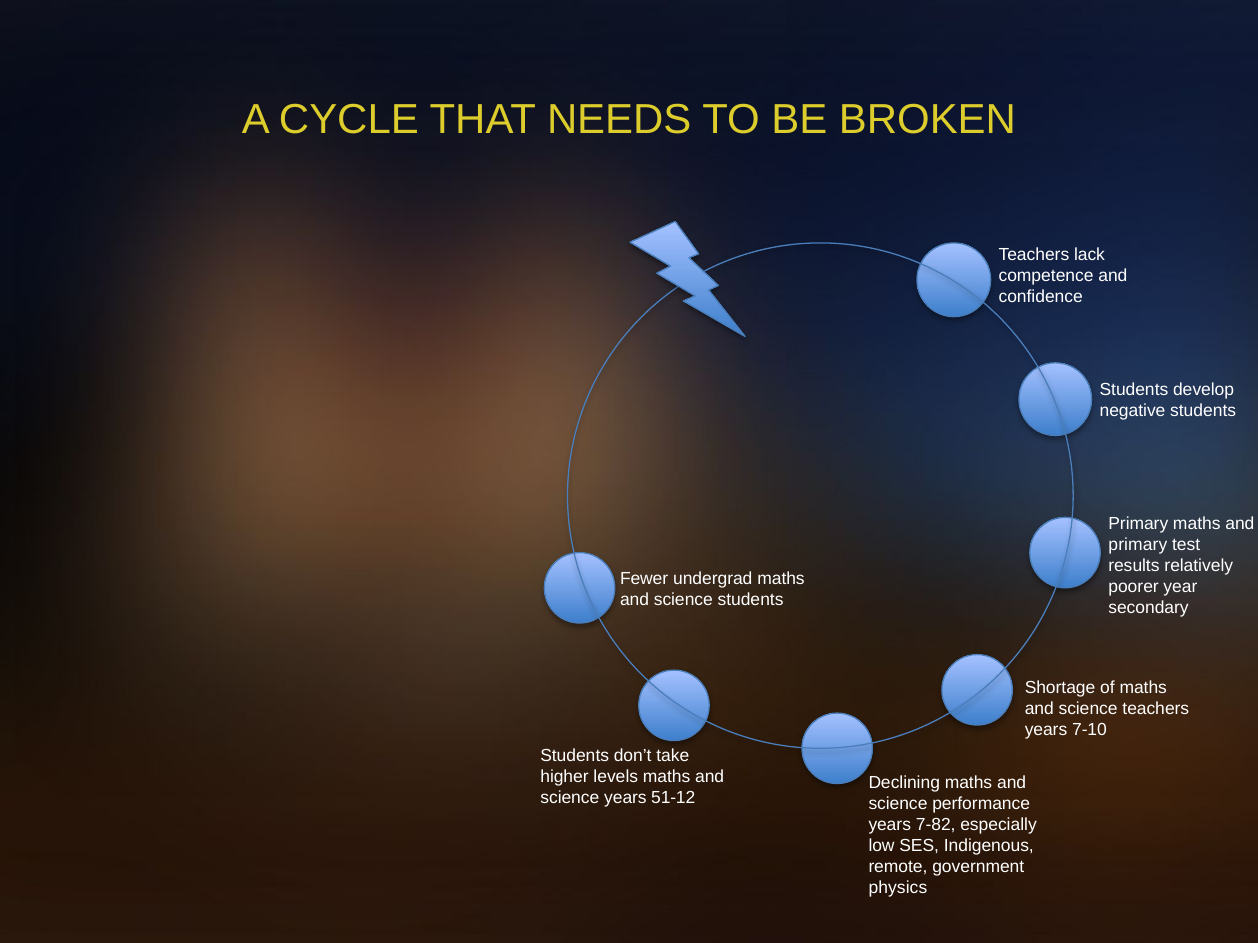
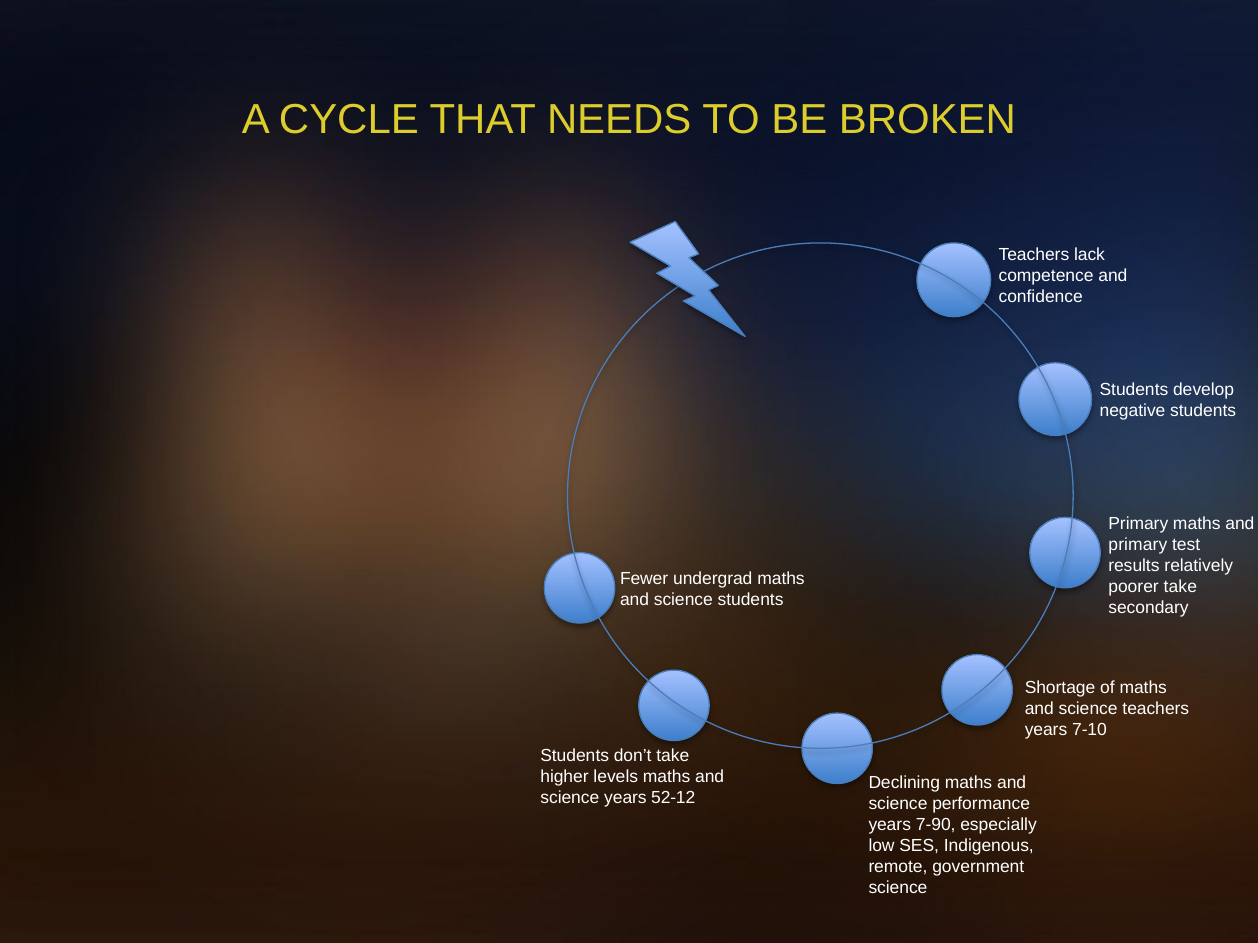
poorer year: year -> take
51-12: 51-12 -> 52-12
7-82: 7-82 -> 7-90
physics at (898, 888): physics -> science
